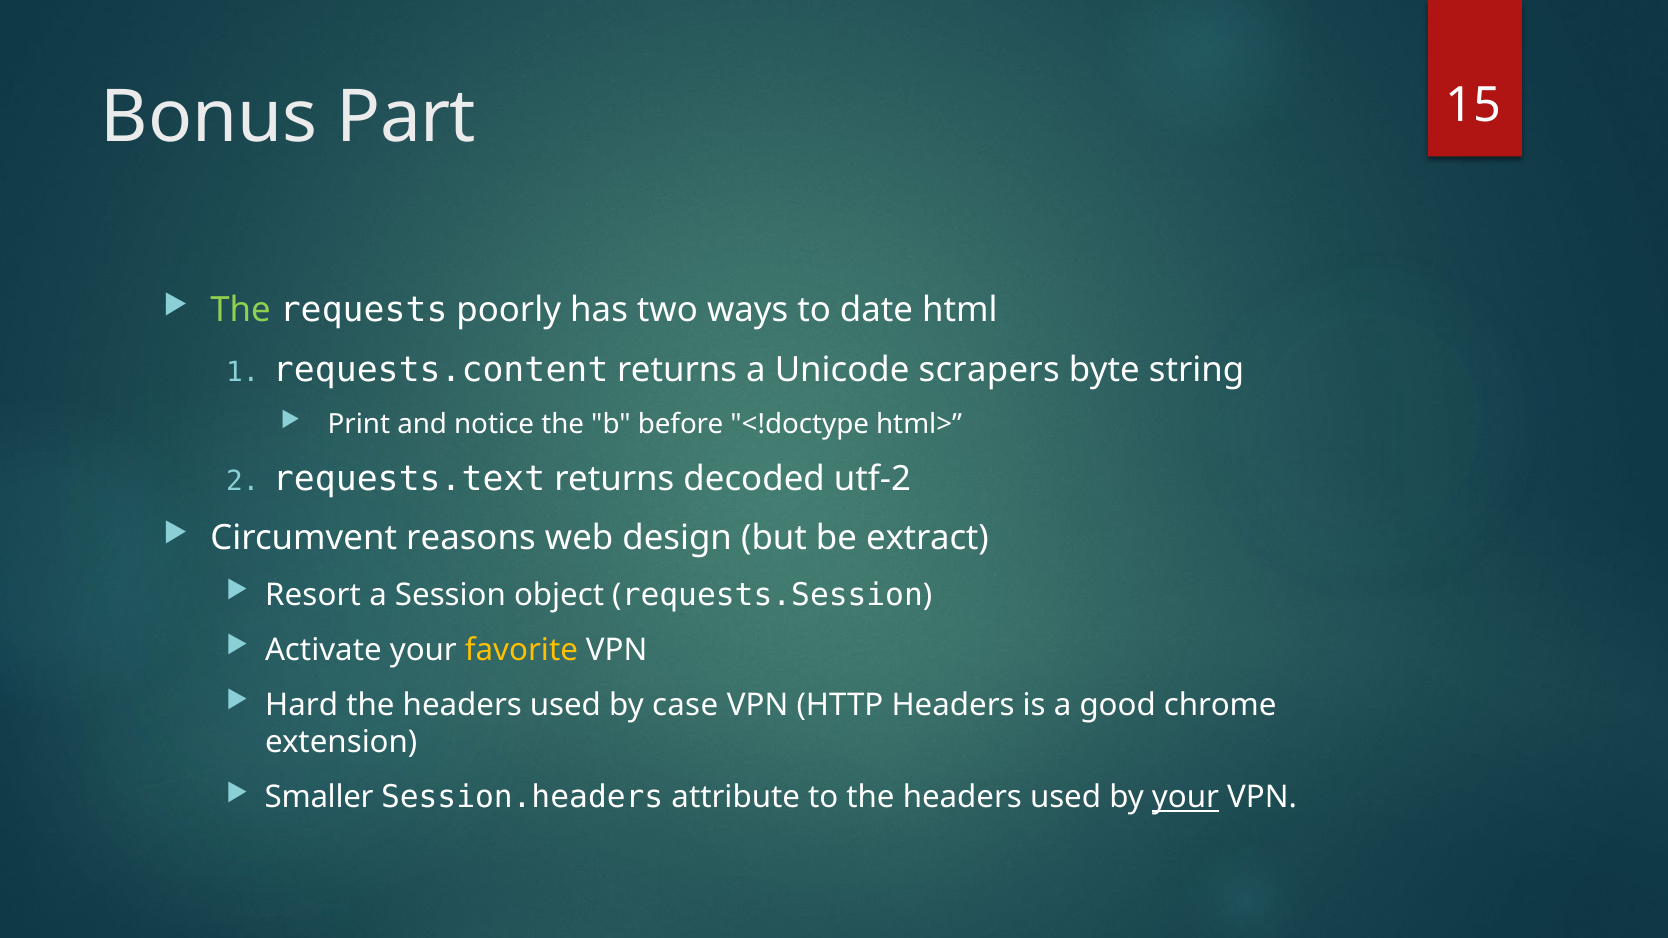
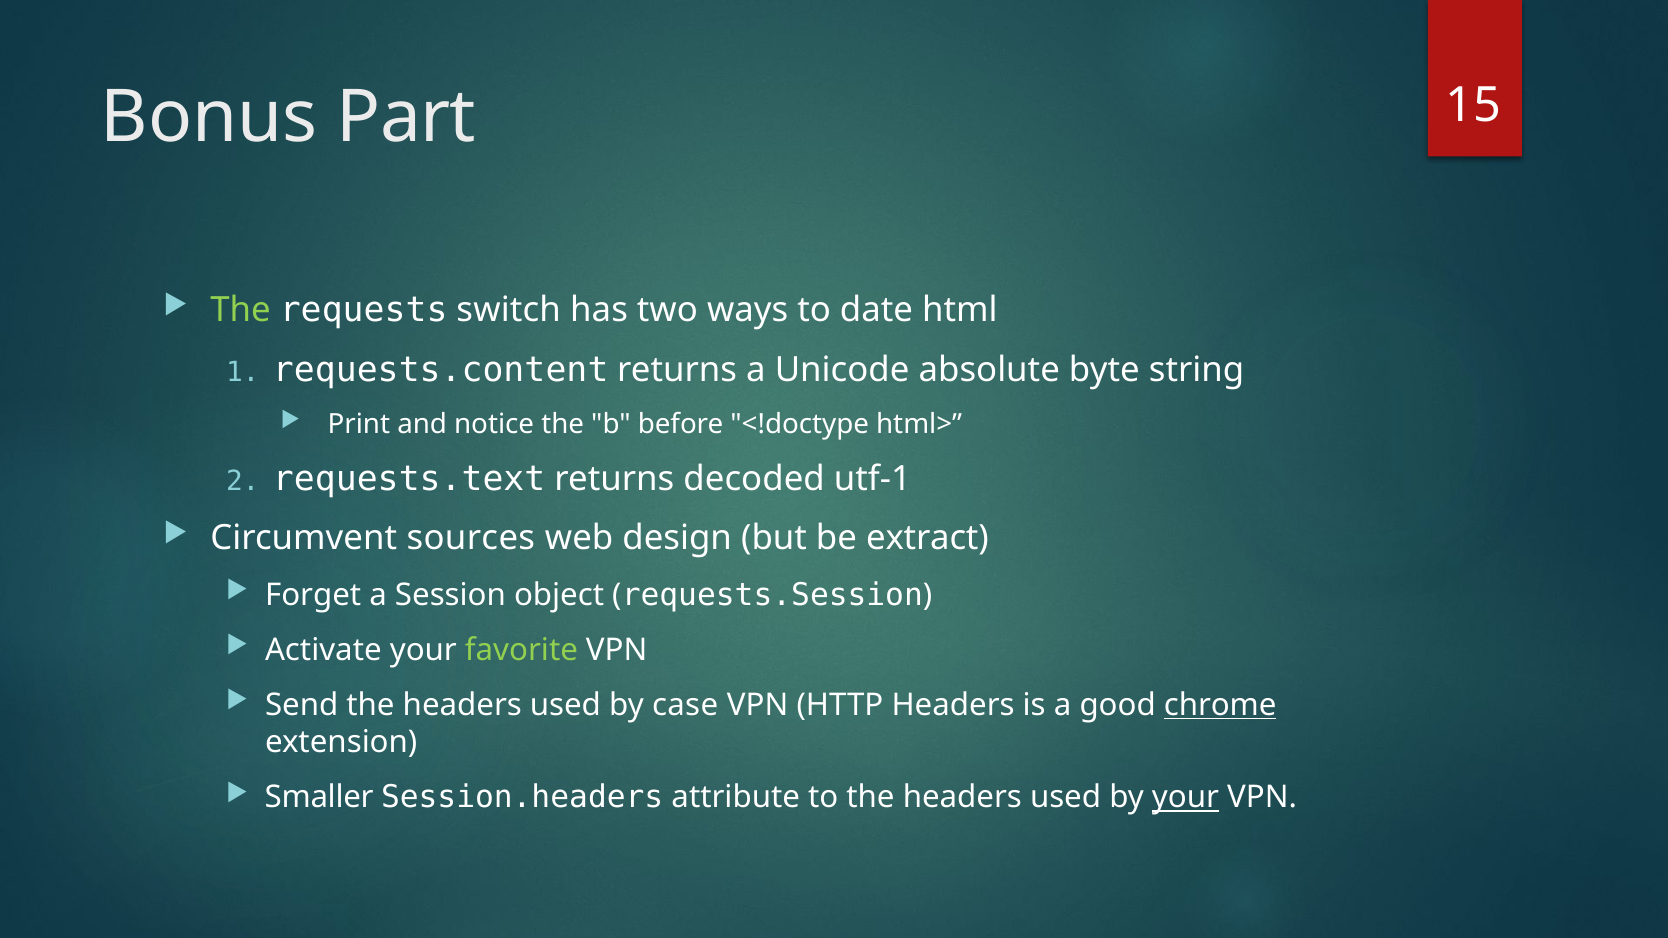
poorly: poorly -> switch
scrapers: scrapers -> absolute
utf-2: utf-2 -> utf-1
reasons: reasons -> sources
Resort: Resort -> Forget
favorite colour: yellow -> light green
Hard: Hard -> Send
chrome underline: none -> present
